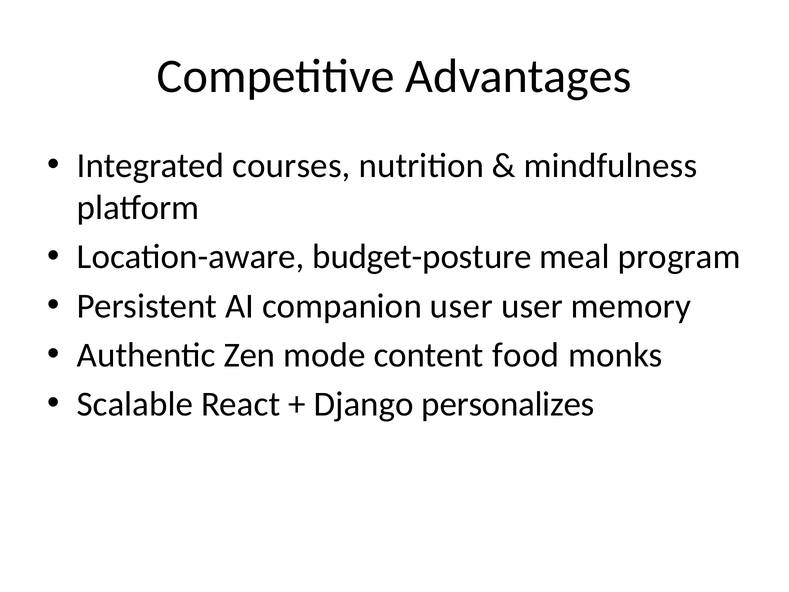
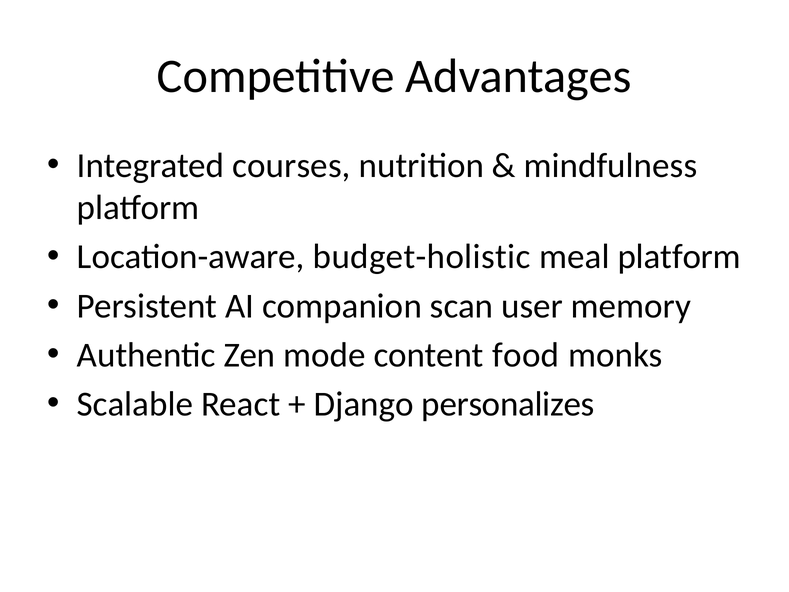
budget-posture: budget-posture -> budget-holistic
meal program: program -> platform
companion user: user -> scan
